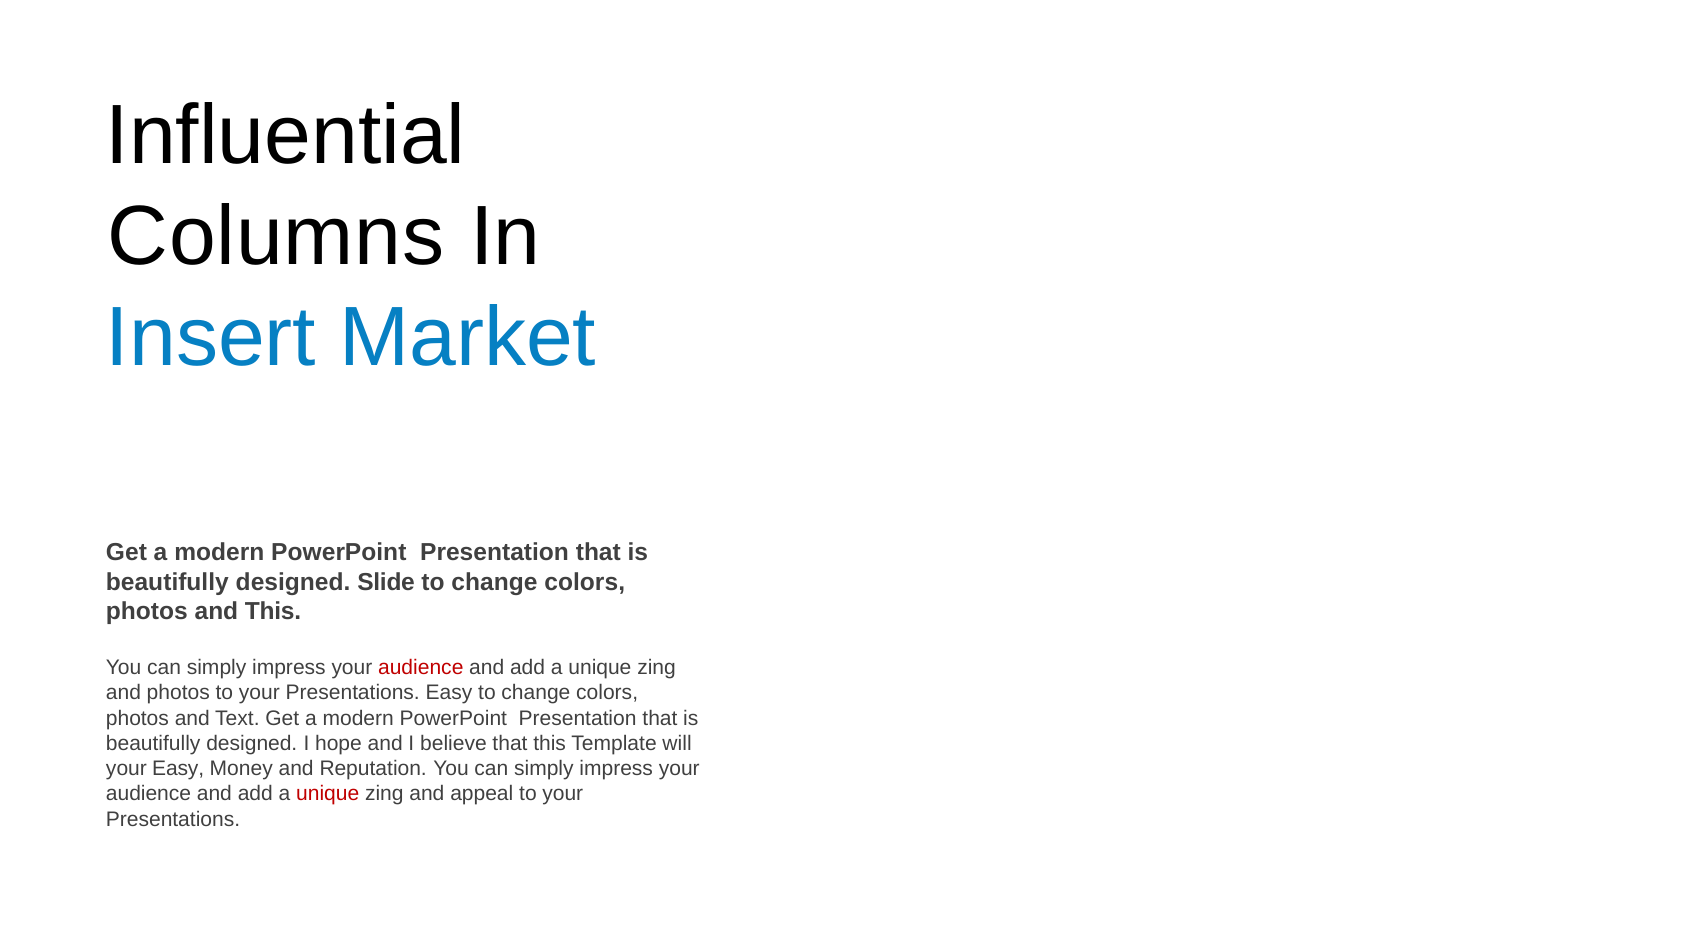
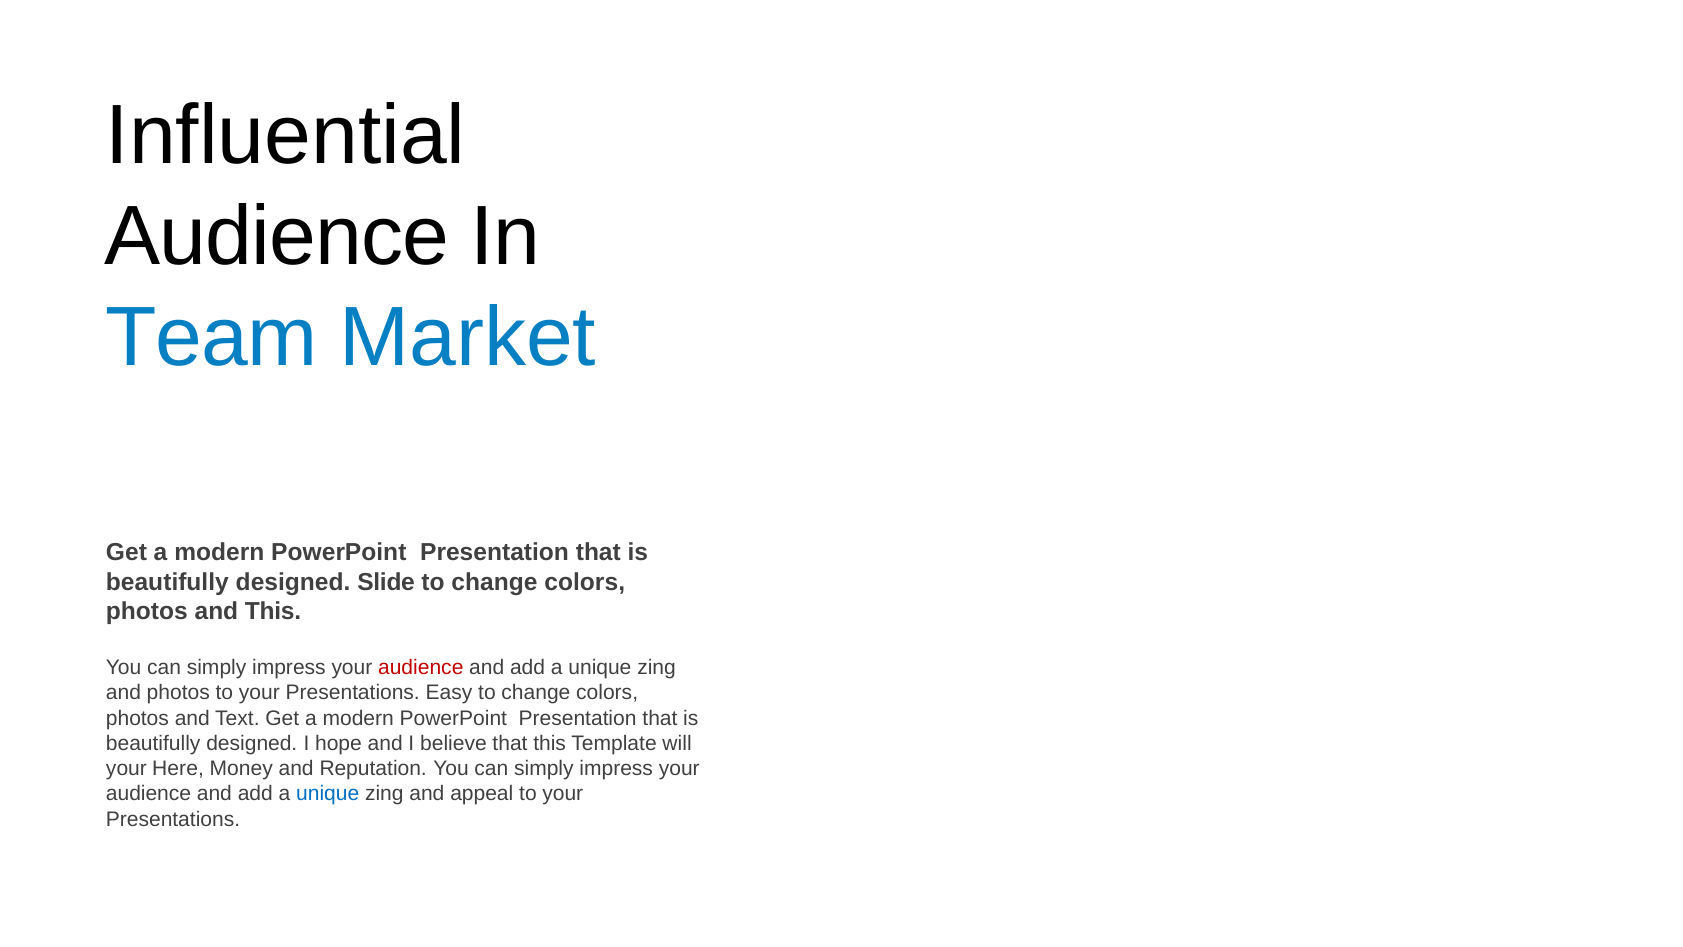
Columns at (276, 237): Columns -> Audience
Insert: Insert -> Team
your Easy: Easy -> Here
unique at (328, 794) colour: red -> blue
